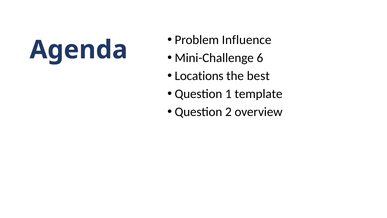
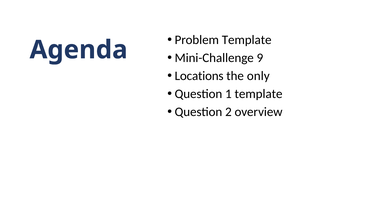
Problem Influence: Influence -> Template
6: 6 -> 9
best: best -> only
